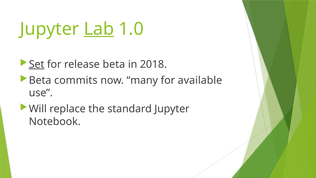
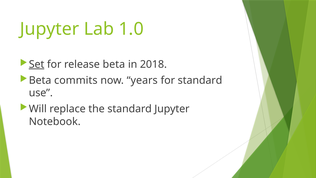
Lab underline: present -> none
many: many -> years
for available: available -> standard
